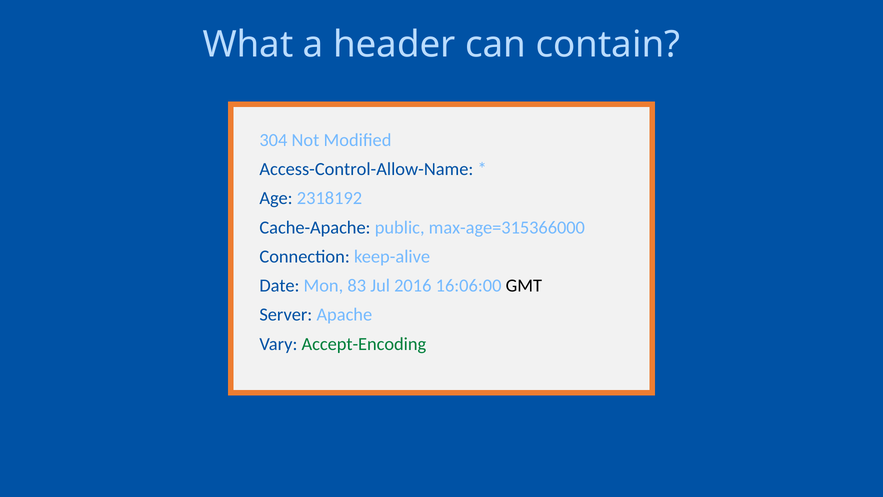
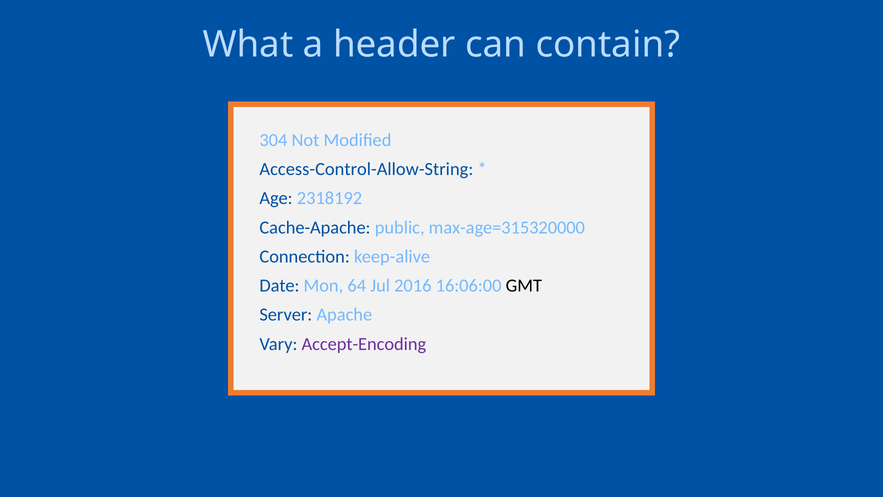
Access-Control-Allow-Name: Access-Control-Allow-Name -> Access-Control-Allow-String
max-age=315366000: max-age=315366000 -> max-age=315320000
83: 83 -> 64
Accept-Encoding colour: green -> purple
